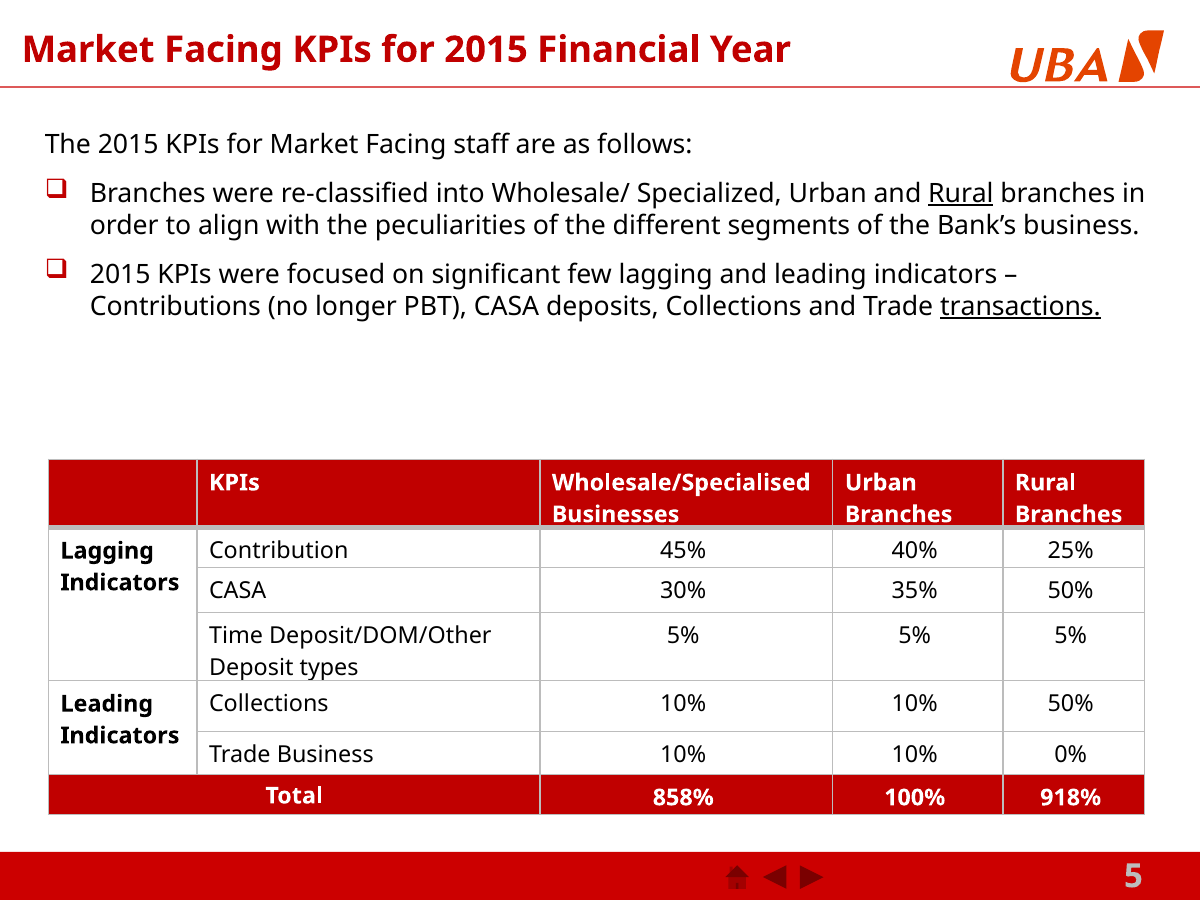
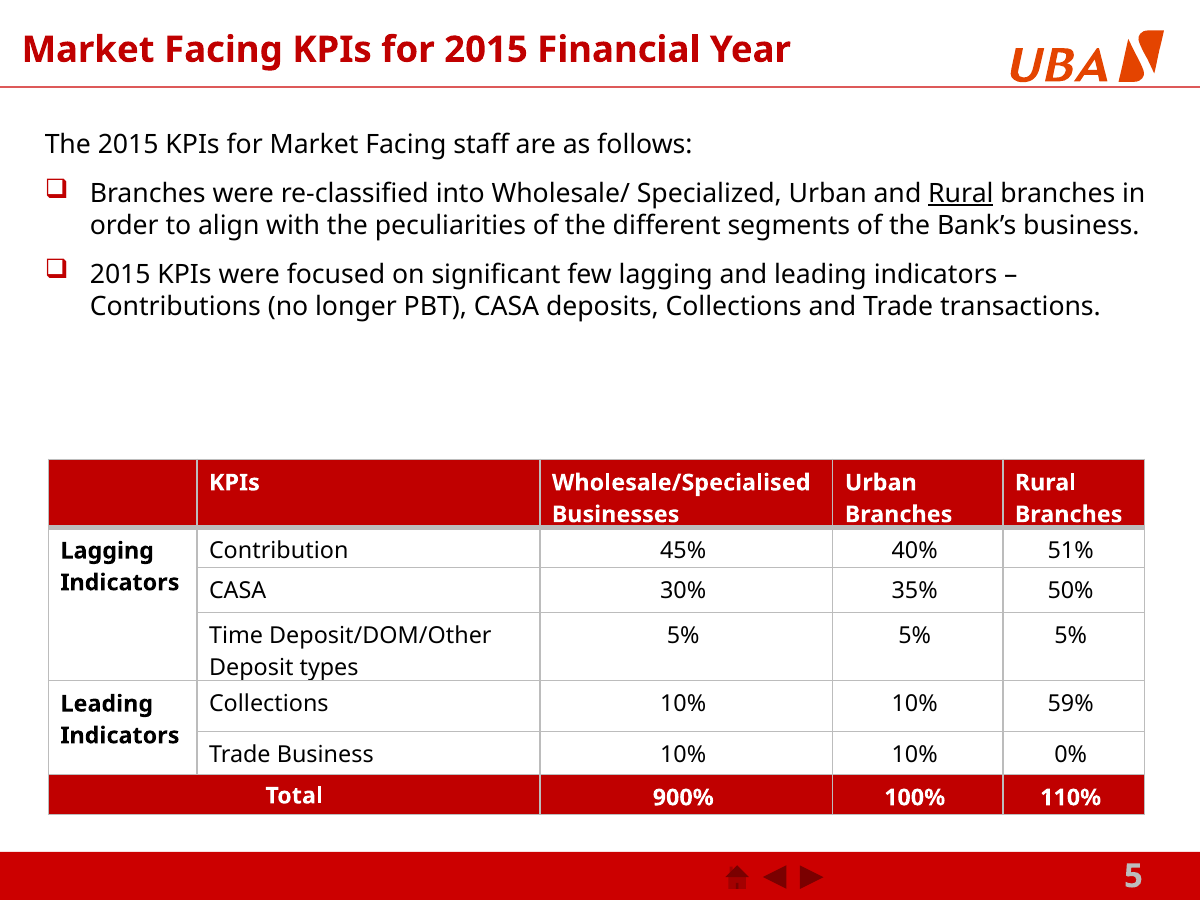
transactions underline: present -> none
25%: 25% -> 51%
10% 50%: 50% -> 59%
858%: 858% -> 900%
918%: 918% -> 110%
